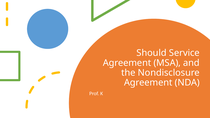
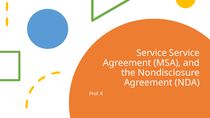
Should at (152, 53): Should -> Service
